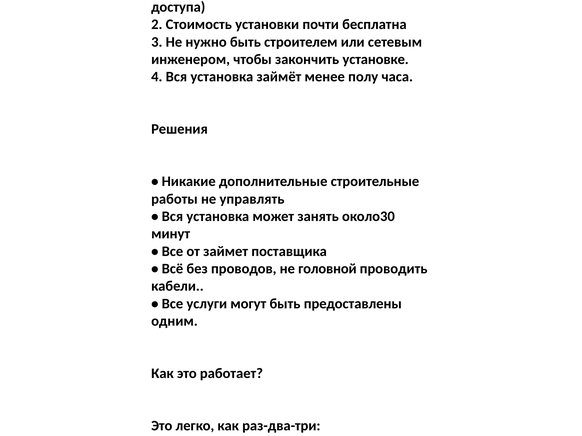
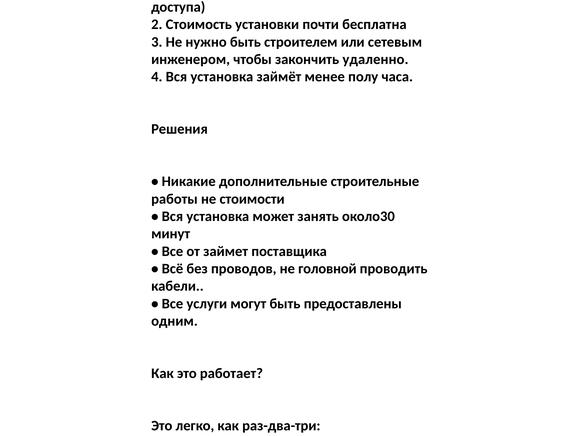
закончить установке: установке -> удаленно
не управлять: управлять -> стоимости
